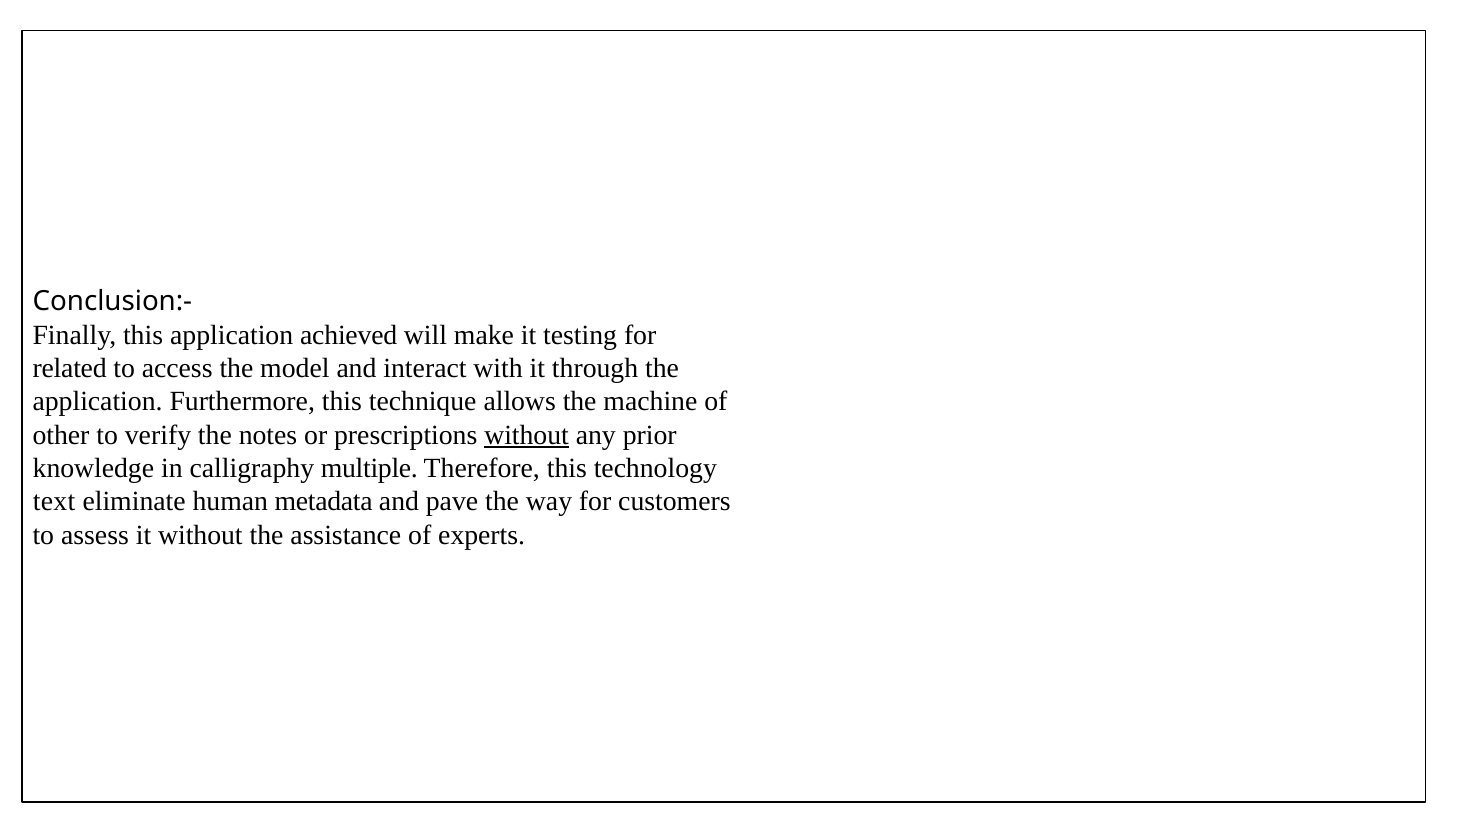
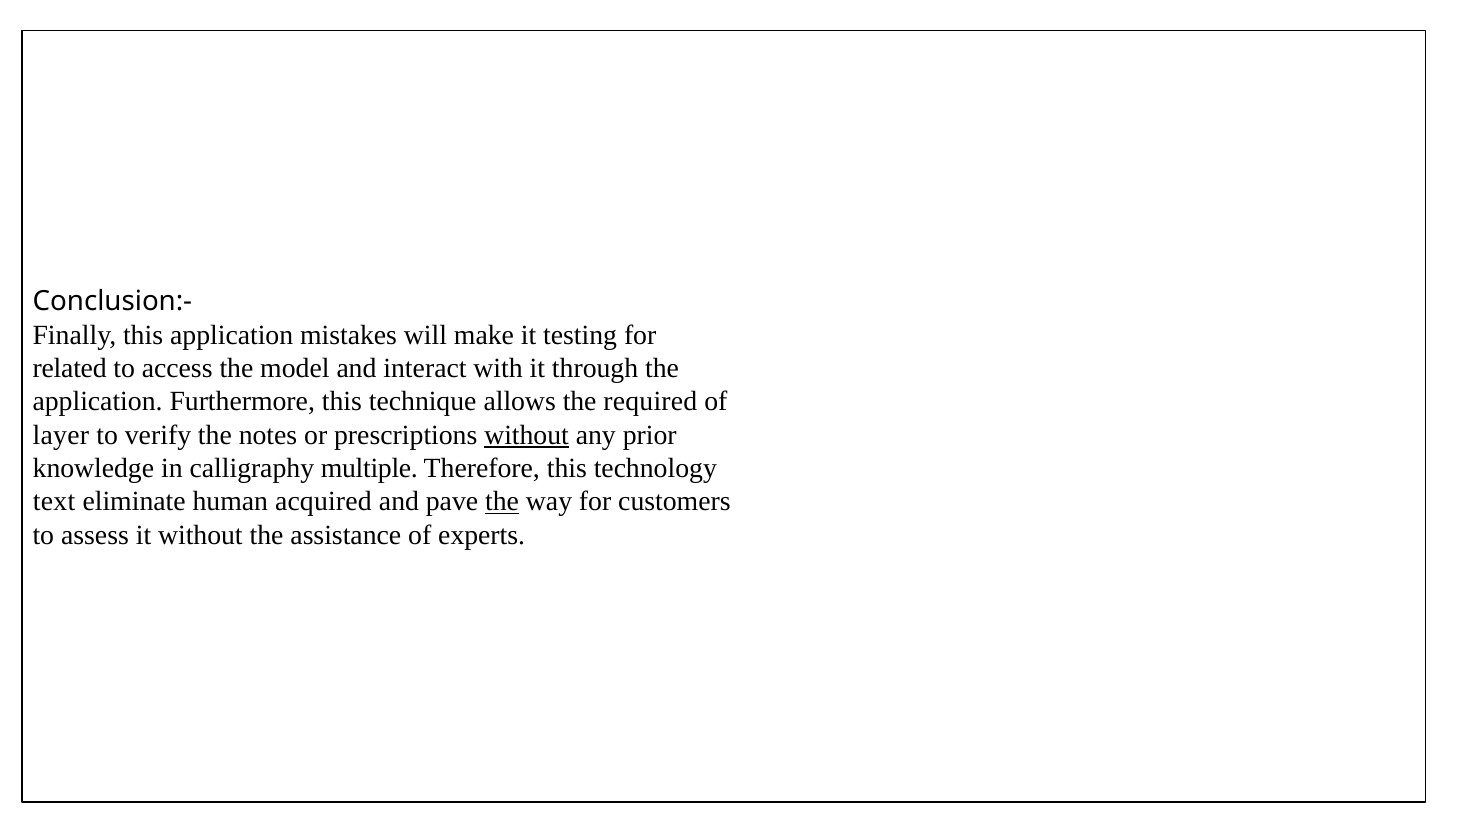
achieved: achieved -> mistakes
machine: machine -> required
other: other -> layer
metadata: metadata -> acquired
the at (502, 501) underline: none -> present
